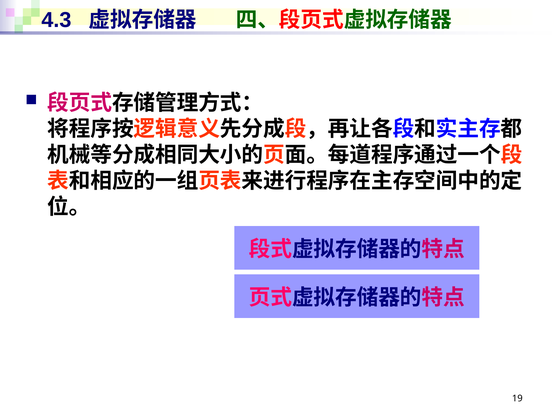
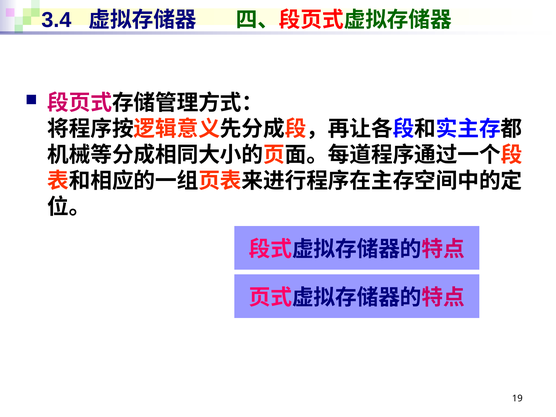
4.3: 4.3 -> 3.4
